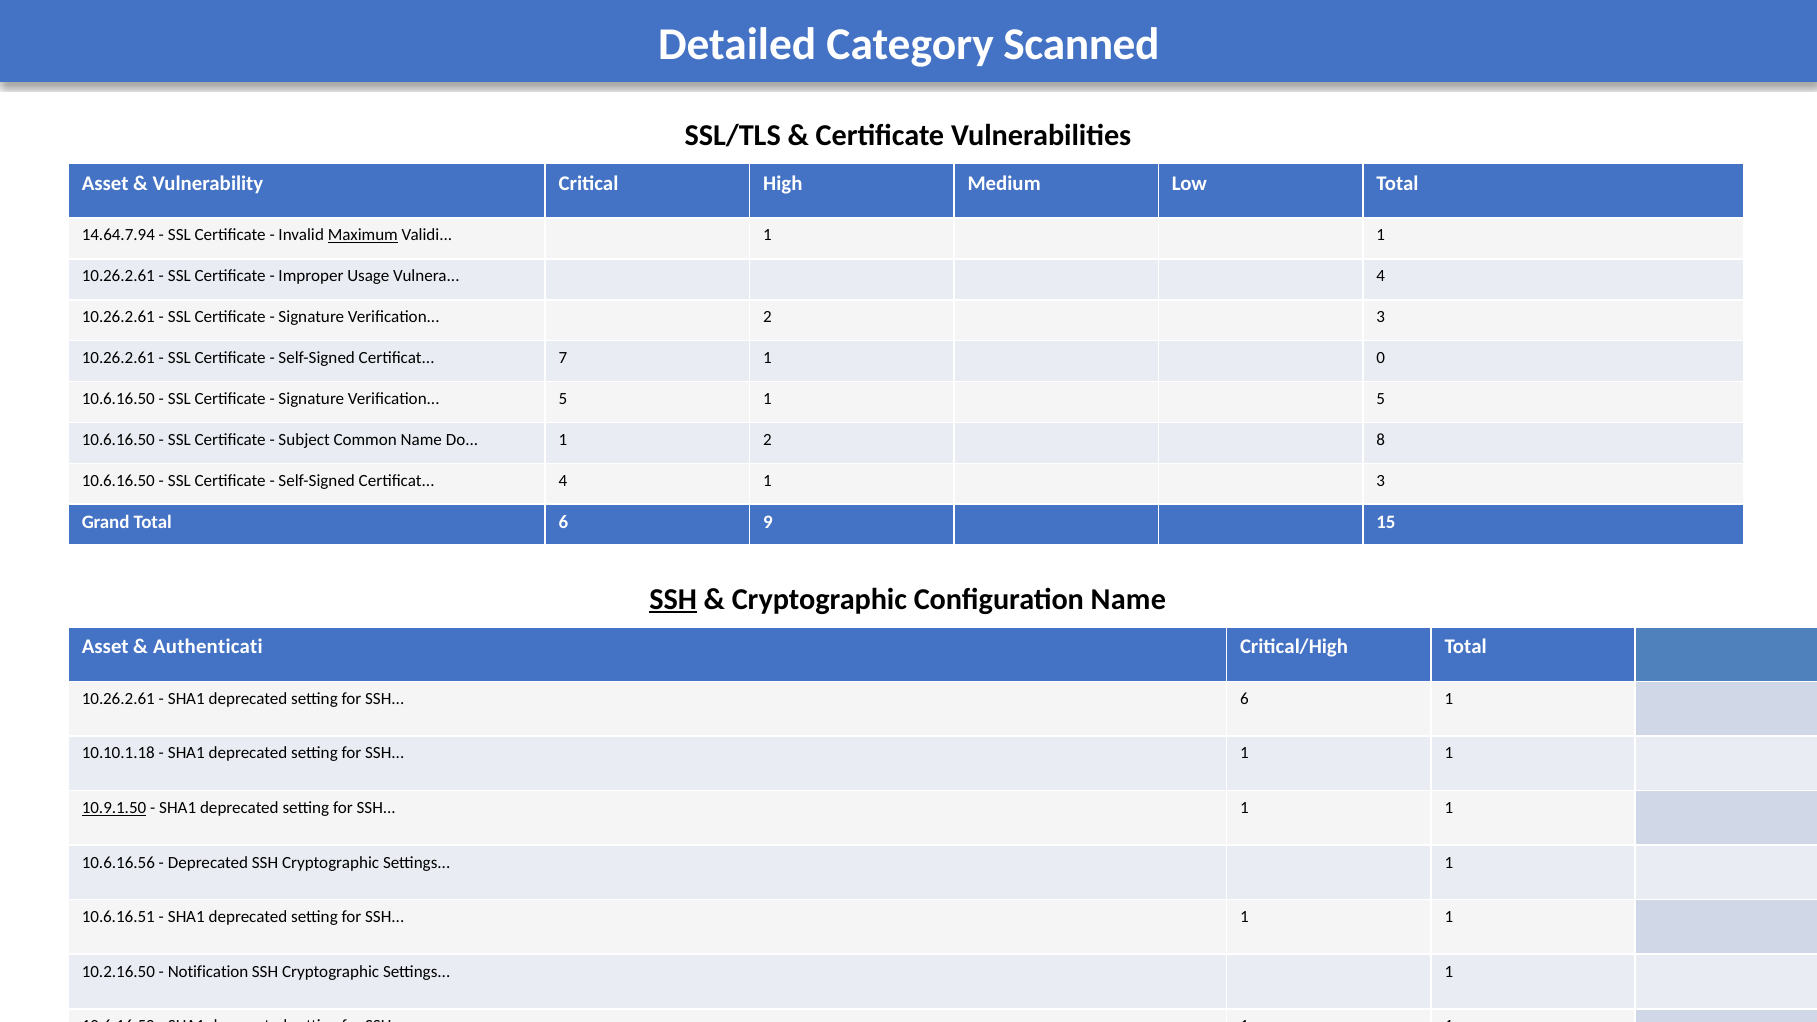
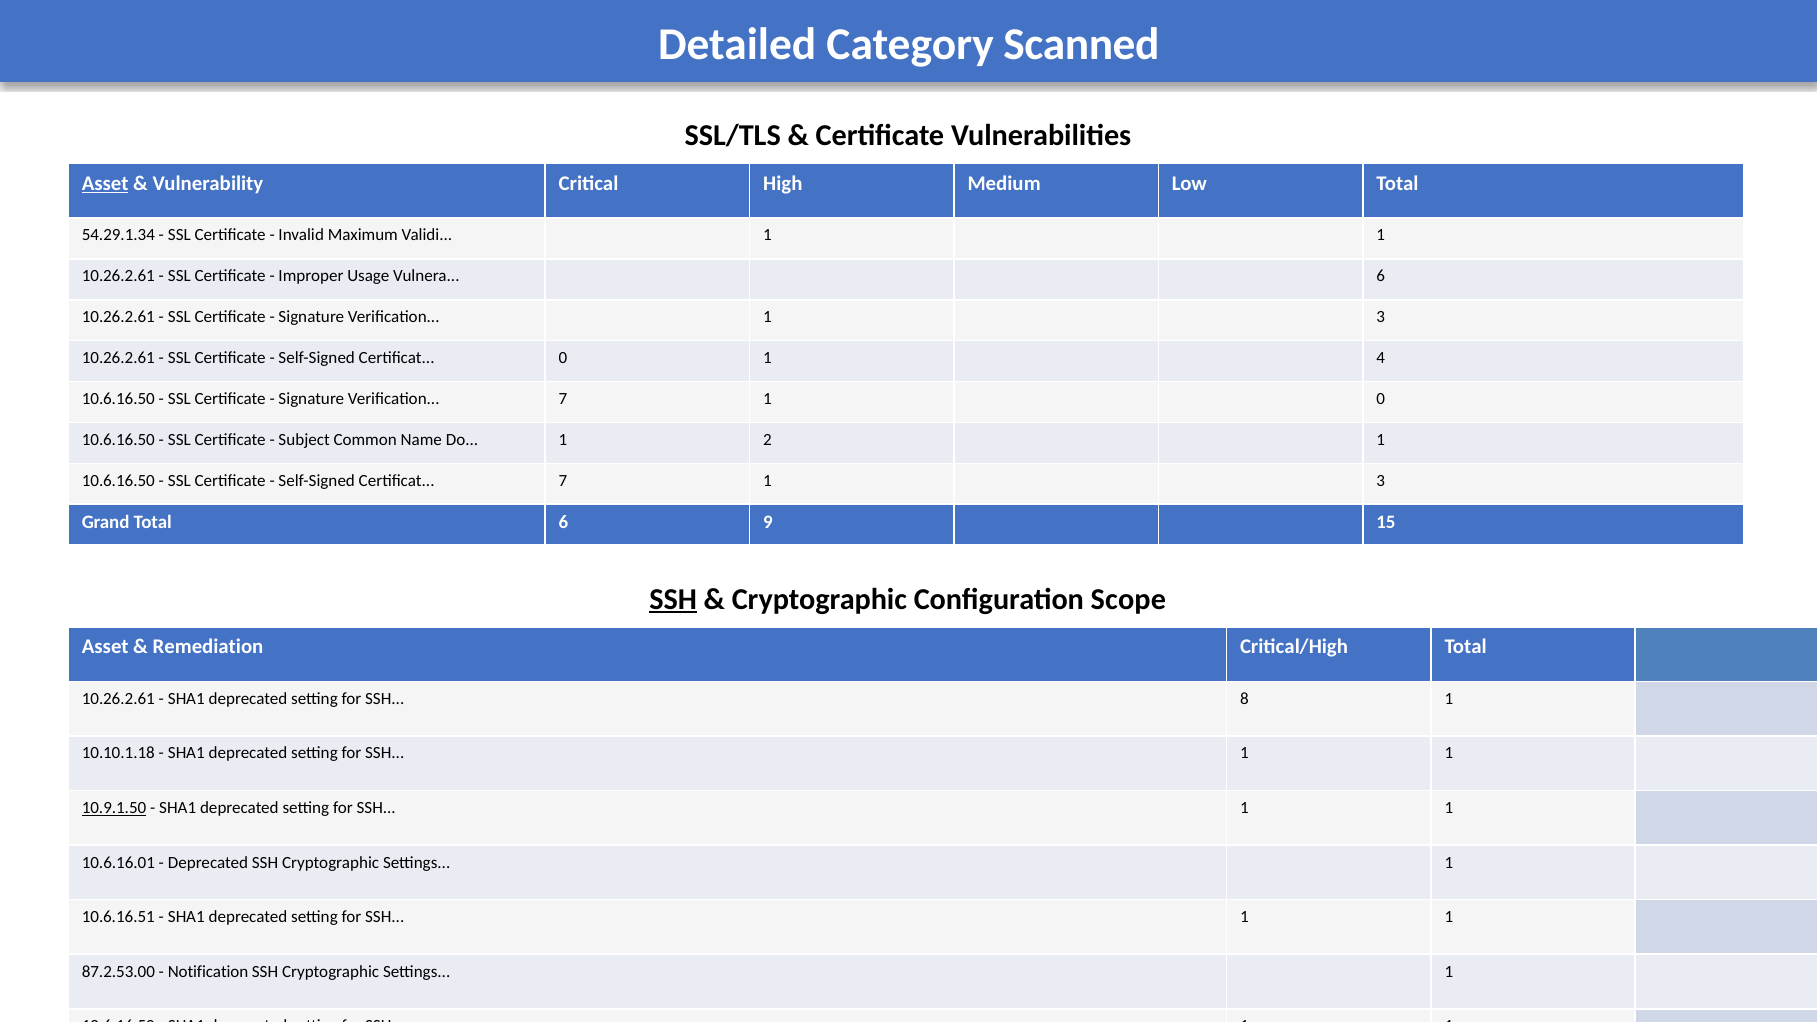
Asset at (105, 183) underline: none -> present
14.64.7.94: 14.64.7.94 -> 54.29.1.34
Maximum underline: present -> none
Vulnera 4: 4 -> 6
Verification 2: 2 -> 1
Certificat 7: 7 -> 0
0: 0 -> 4
Verification 5: 5 -> 7
1 5: 5 -> 0
2 8: 8 -> 1
Certificat 4: 4 -> 7
Configuration Name: Name -> Scope
Authenticati: Authenticati -> Remediation
SSH 6: 6 -> 8
10.6.16.56: 10.6.16.56 -> 10.6.16.01
10.2.16.50: 10.2.16.50 -> 87.2.53.00
